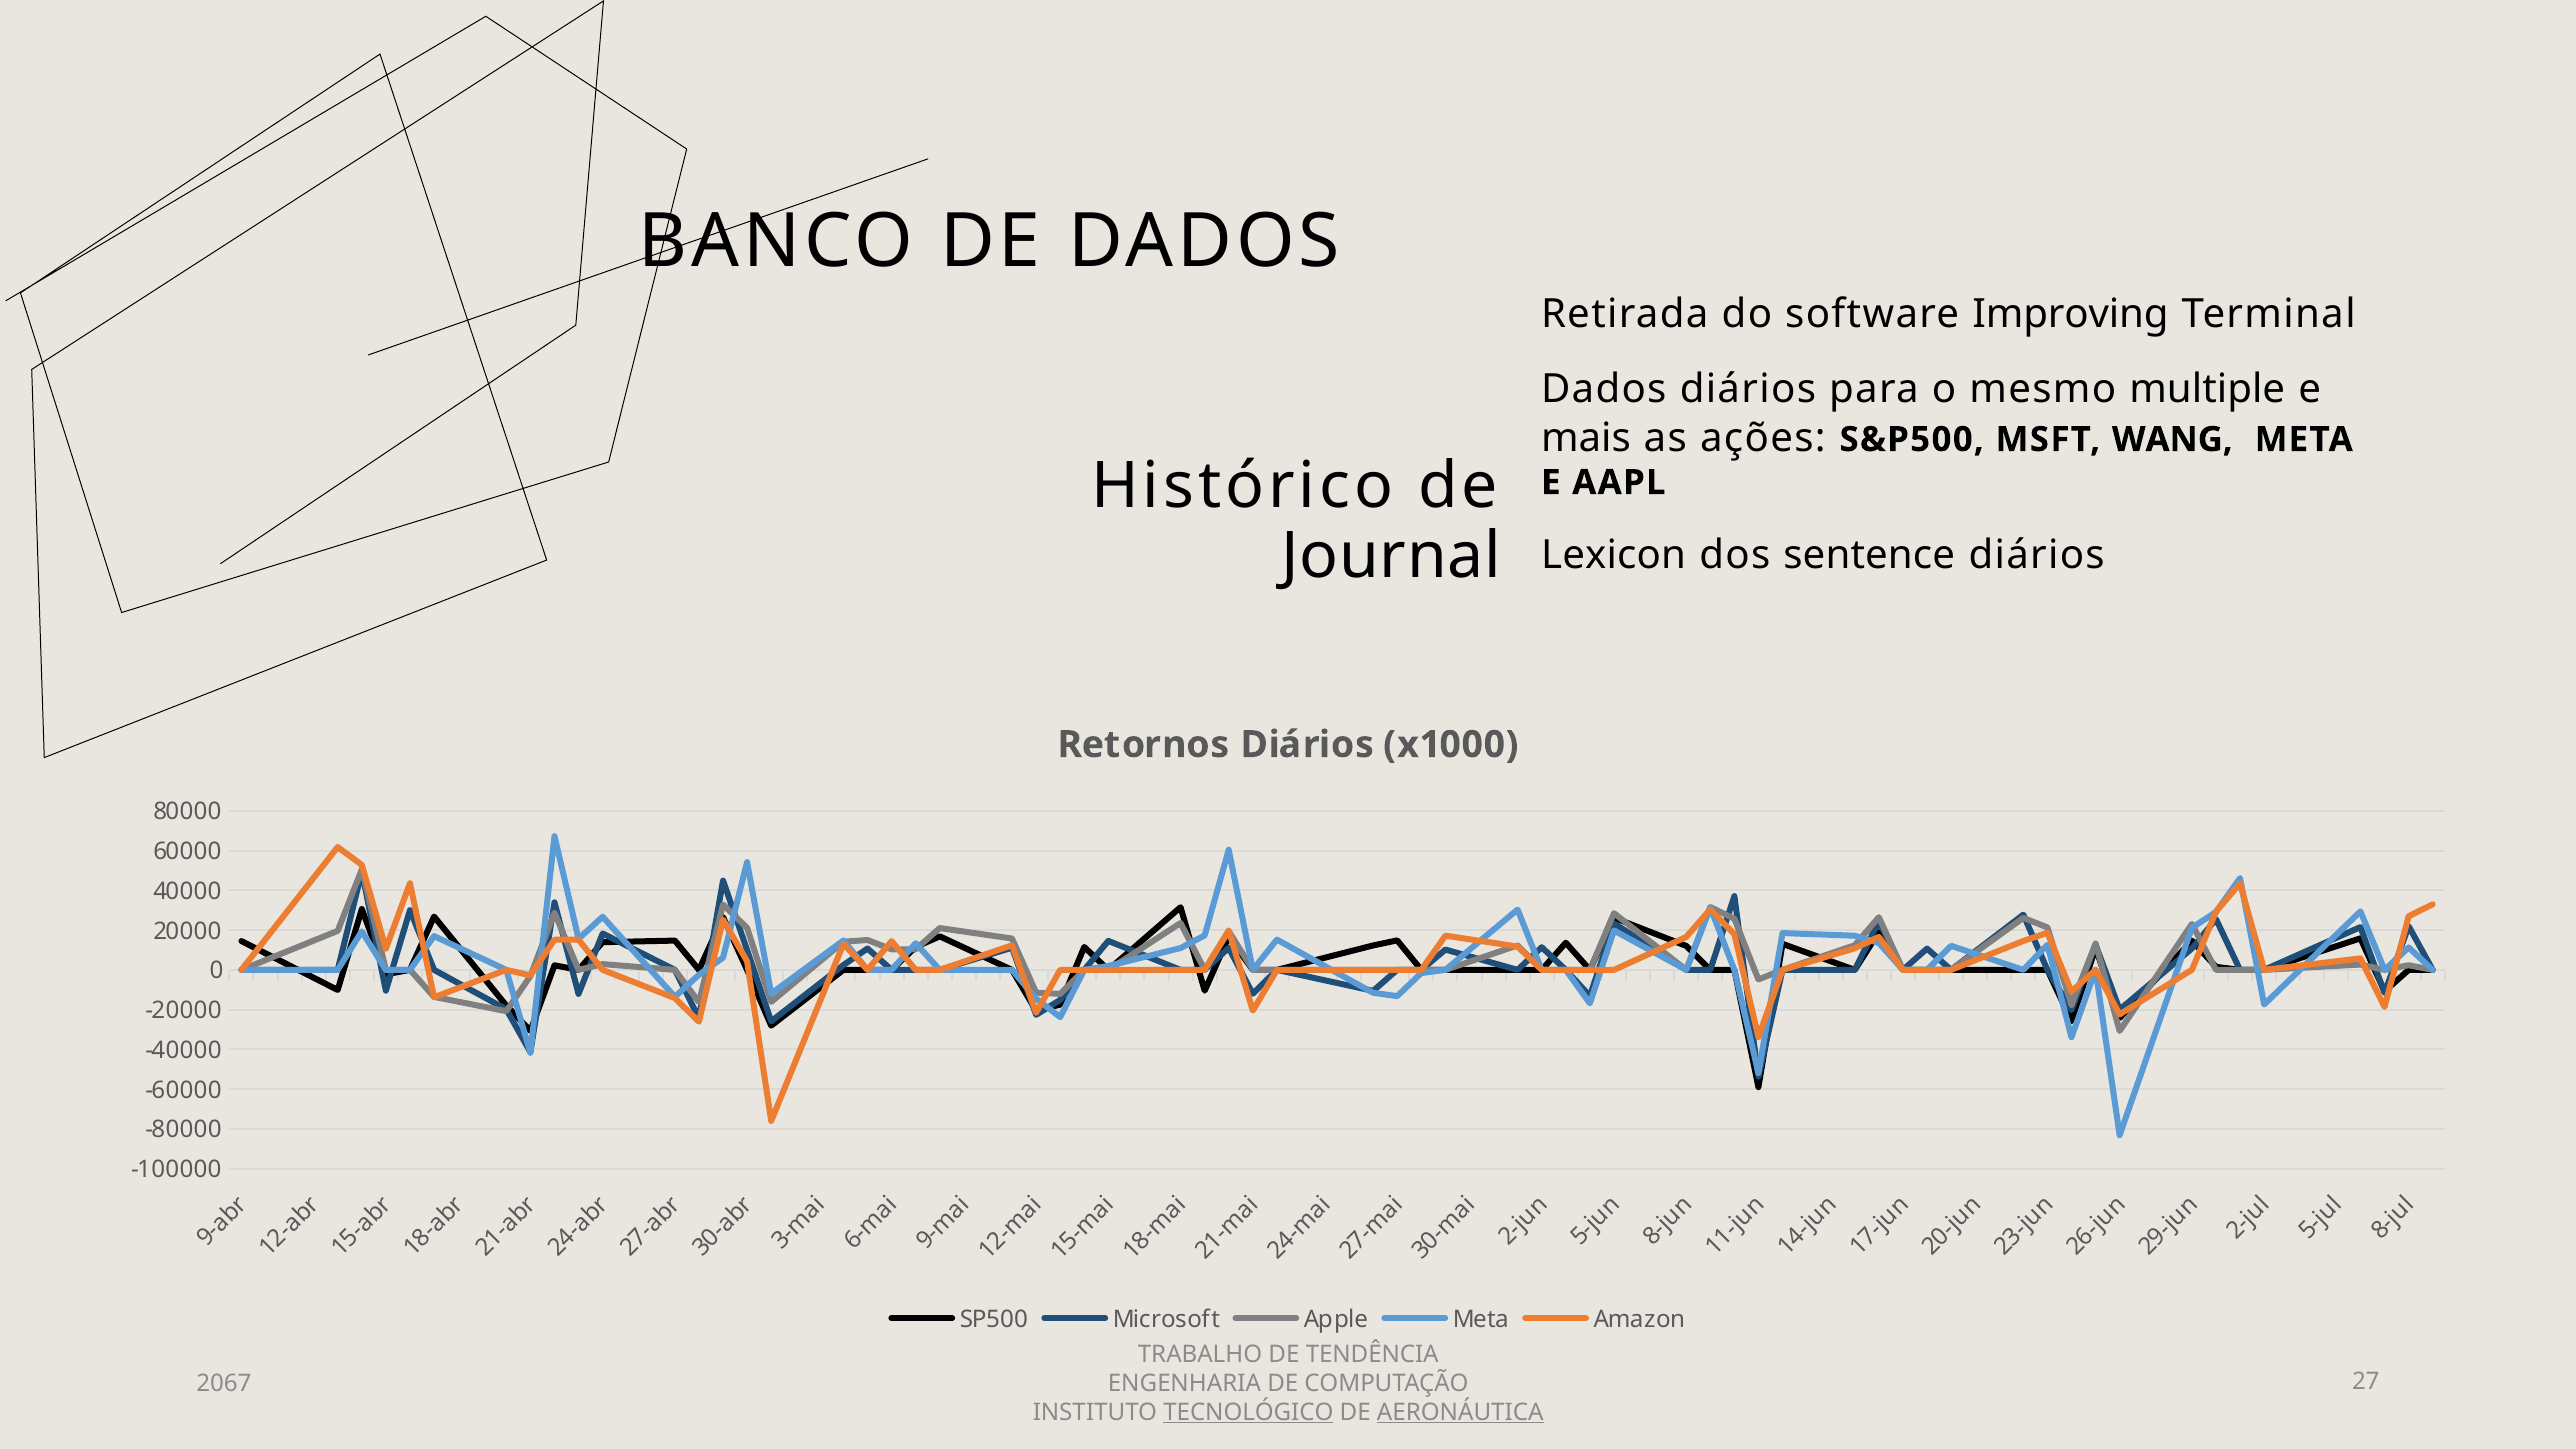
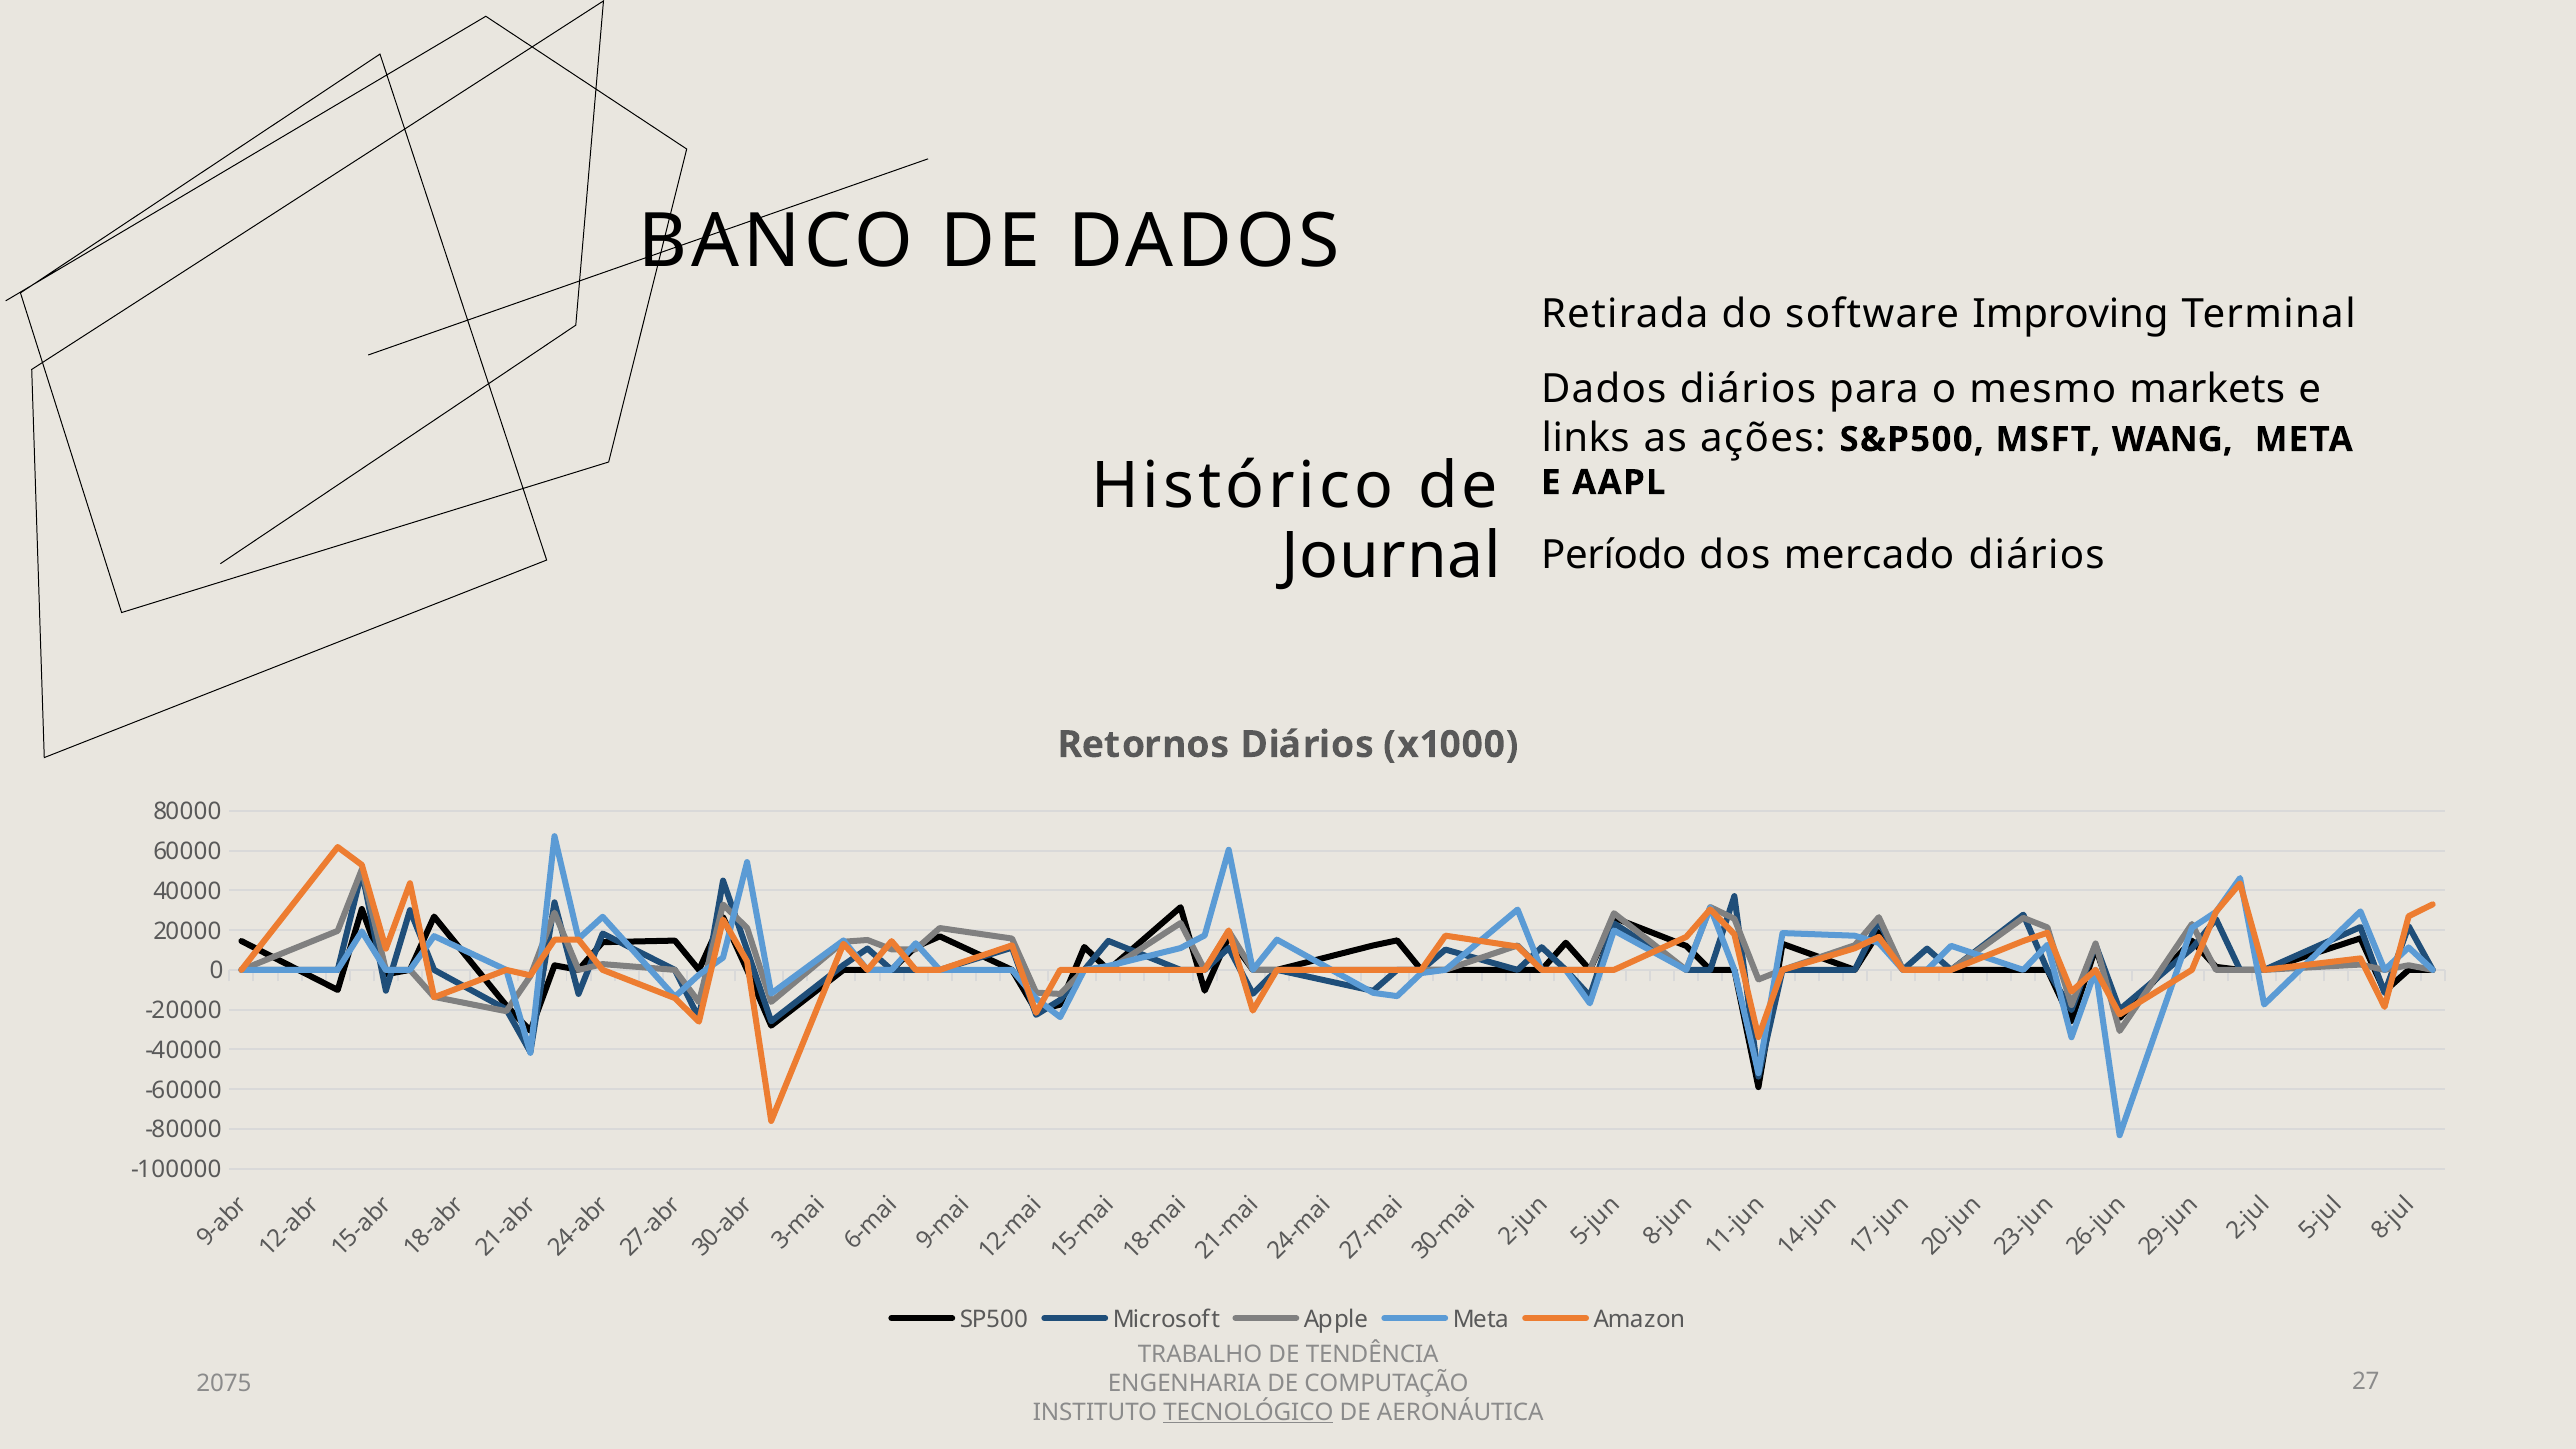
multiple: multiple -> markets
mais: mais -> links
Lexicon: Lexicon -> Período
sentence: sentence -> mercado
2067: 2067 -> 2075
AERONÁUTICA underline: present -> none
